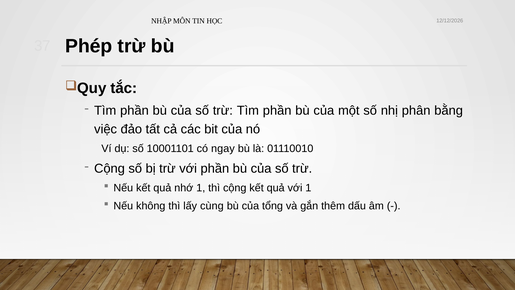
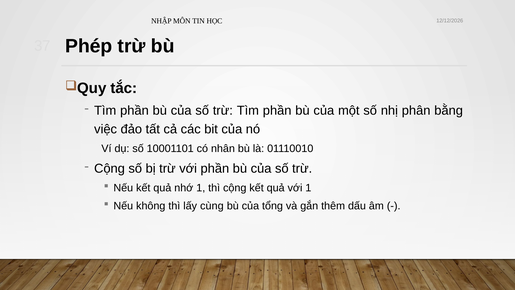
ngay: ngay -> nhân
